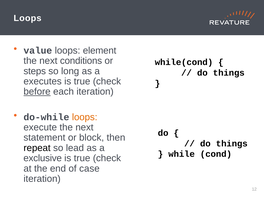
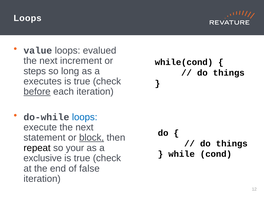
element: element -> evalued
conditions: conditions -> increment
loops at (85, 117) colour: orange -> blue
block underline: none -> present
lead: lead -> your
case: case -> false
